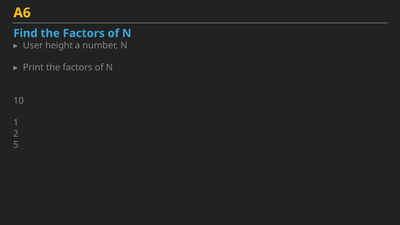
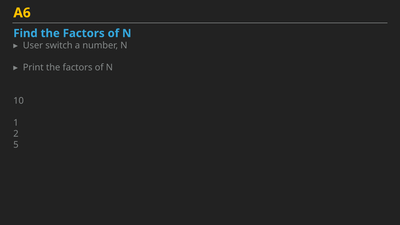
height: height -> switch
